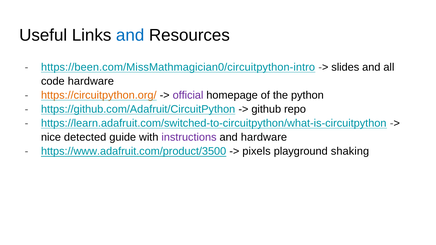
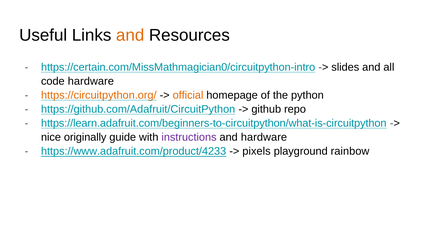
and at (130, 35) colour: blue -> orange
https://been.com/MissMathmagician0/circuitpython-intro: https://been.com/MissMathmagician0/circuitpython-intro -> https://certain.com/MissMathmagician0/circuitpython-intro
official colour: purple -> orange
https://learn.adafruit.com/switched-to-circuitpython/what-is-circuitpython: https://learn.adafruit.com/switched-to-circuitpython/what-is-circuitpython -> https://learn.adafruit.com/beginners-to-circuitpython/what-is-circuitpython
detected: detected -> originally
https://www.adafruit.com/product/3500: https://www.adafruit.com/product/3500 -> https://www.adafruit.com/product/4233
shaking: shaking -> rainbow
